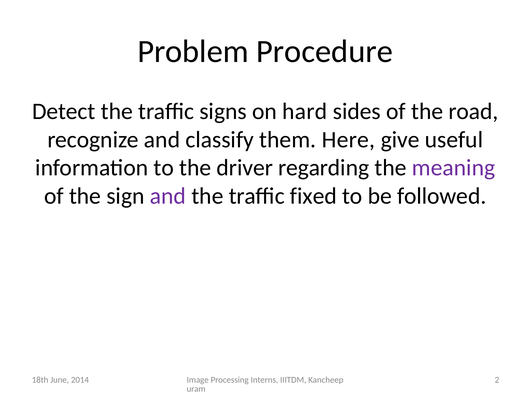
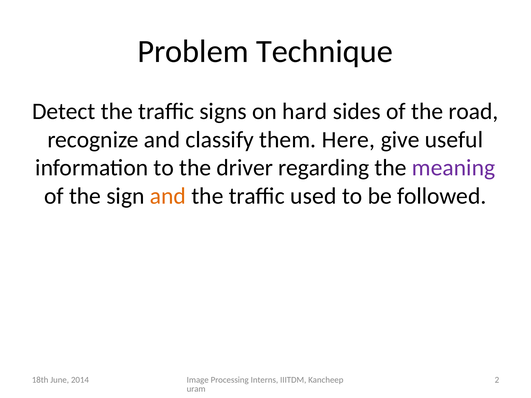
Procedure: Procedure -> Technique
and at (168, 196) colour: purple -> orange
fixed: fixed -> used
